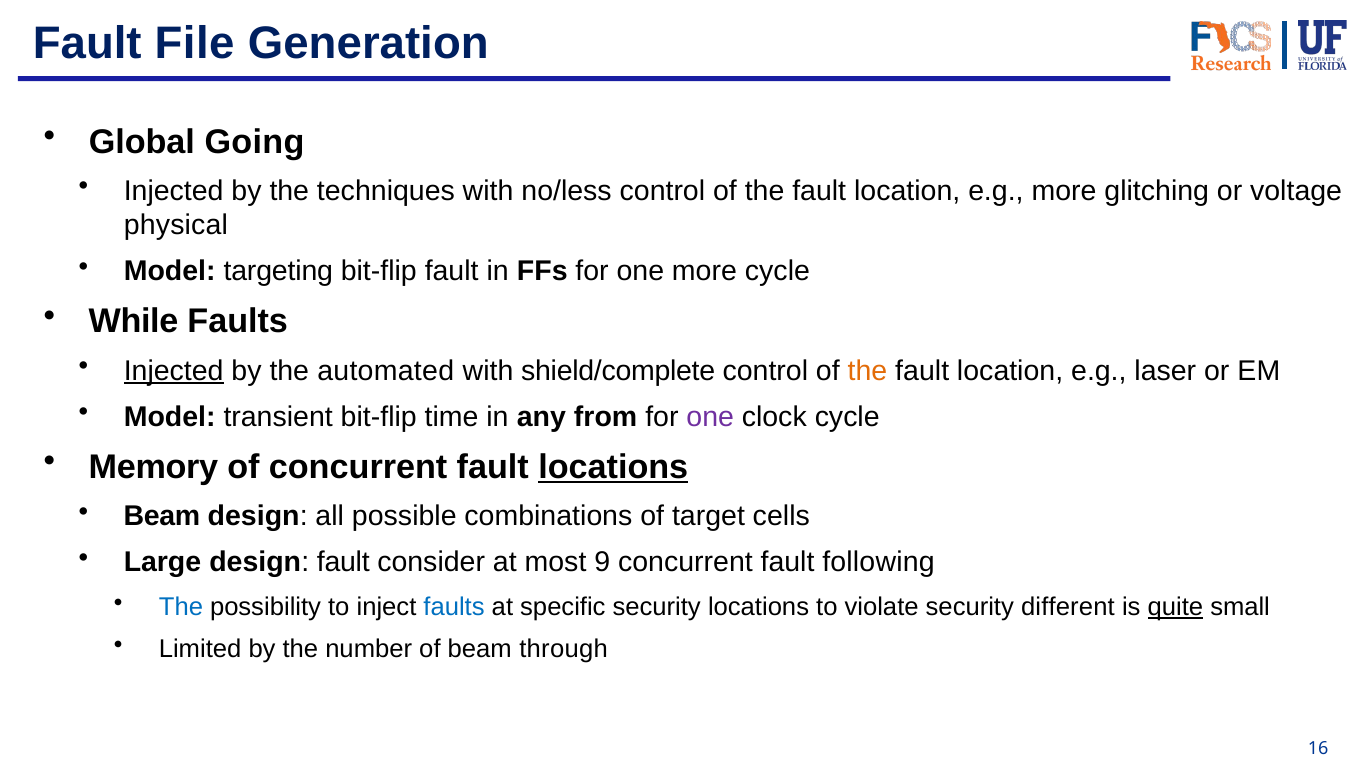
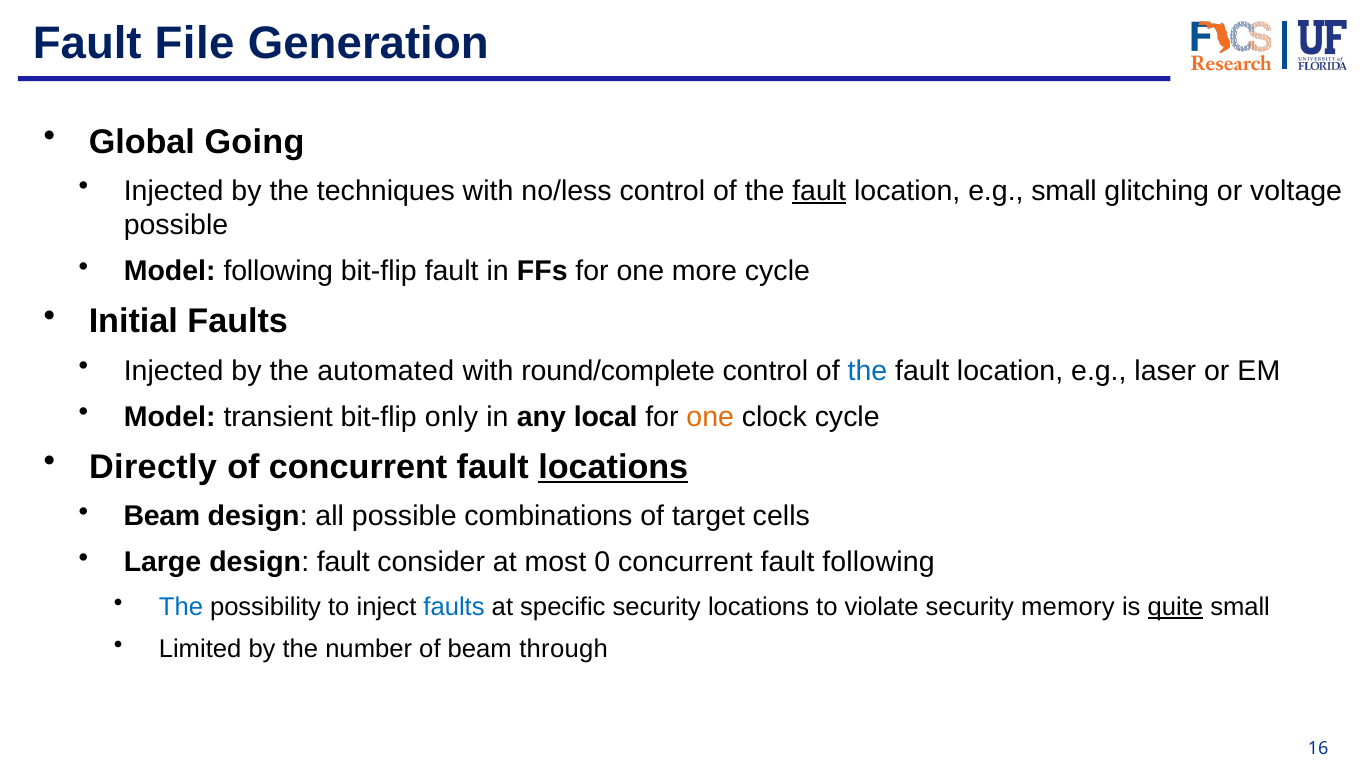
fault at (819, 191) underline: none -> present
e.g more: more -> small
physical at (176, 225): physical -> possible
Model targeting: targeting -> following
While: While -> Initial
Injected at (174, 371) underline: present -> none
shield/complete: shield/complete -> round/complete
the at (868, 371) colour: orange -> blue
time: time -> only
from: from -> local
one at (710, 417) colour: purple -> orange
Memory: Memory -> Directly
9: 9 -> 0
different: different -> memory
